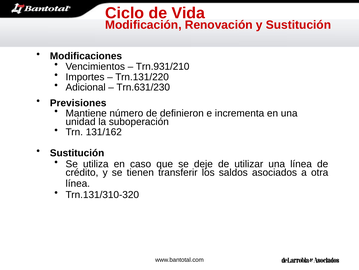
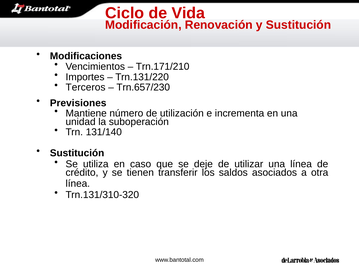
Trn.931/210: Trn.931/210 -> Trn.171/210
Adicional: Adicional -> Terceros
Trn.631/230: Trn.631/230 -> Trn.657/230
definieron: definieron -> utilización
131/162: 131/162 -> 131/140
